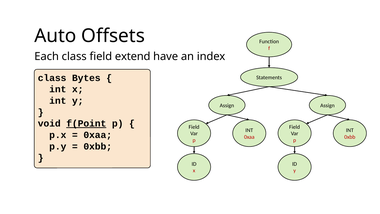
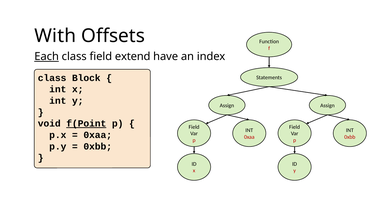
Auto: Auto -> With
Each underline: none -> present
Bytes: Bytes -> Block
